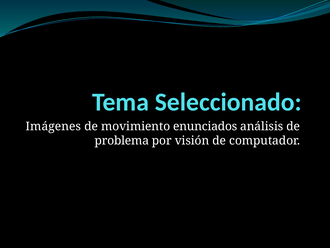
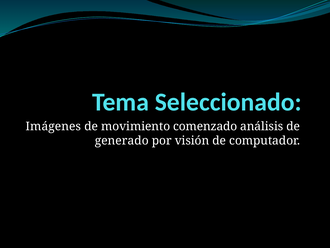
enunciados: enunciados -> comenzado
problema: problema -> generado
